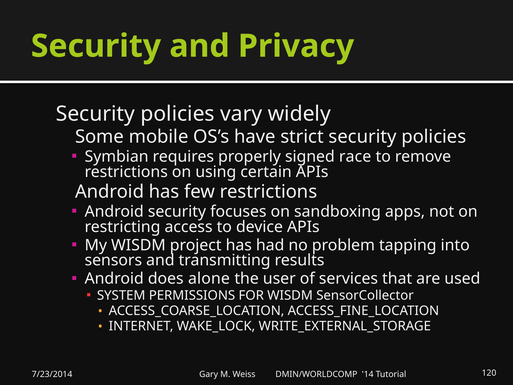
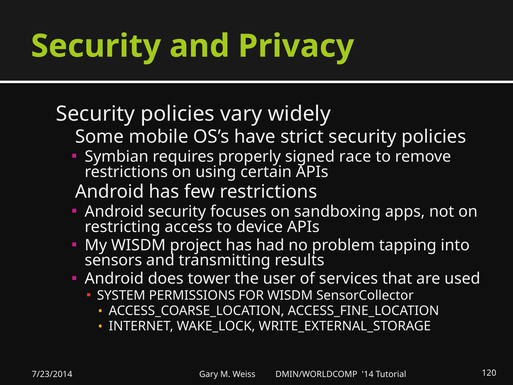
alone: alone -> tower
